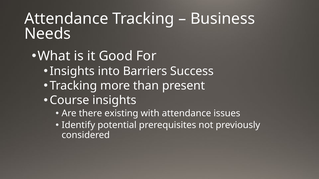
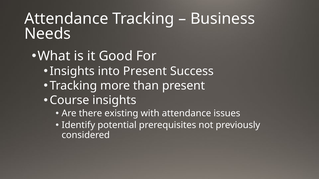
into Barriers: Barriers -> Present
